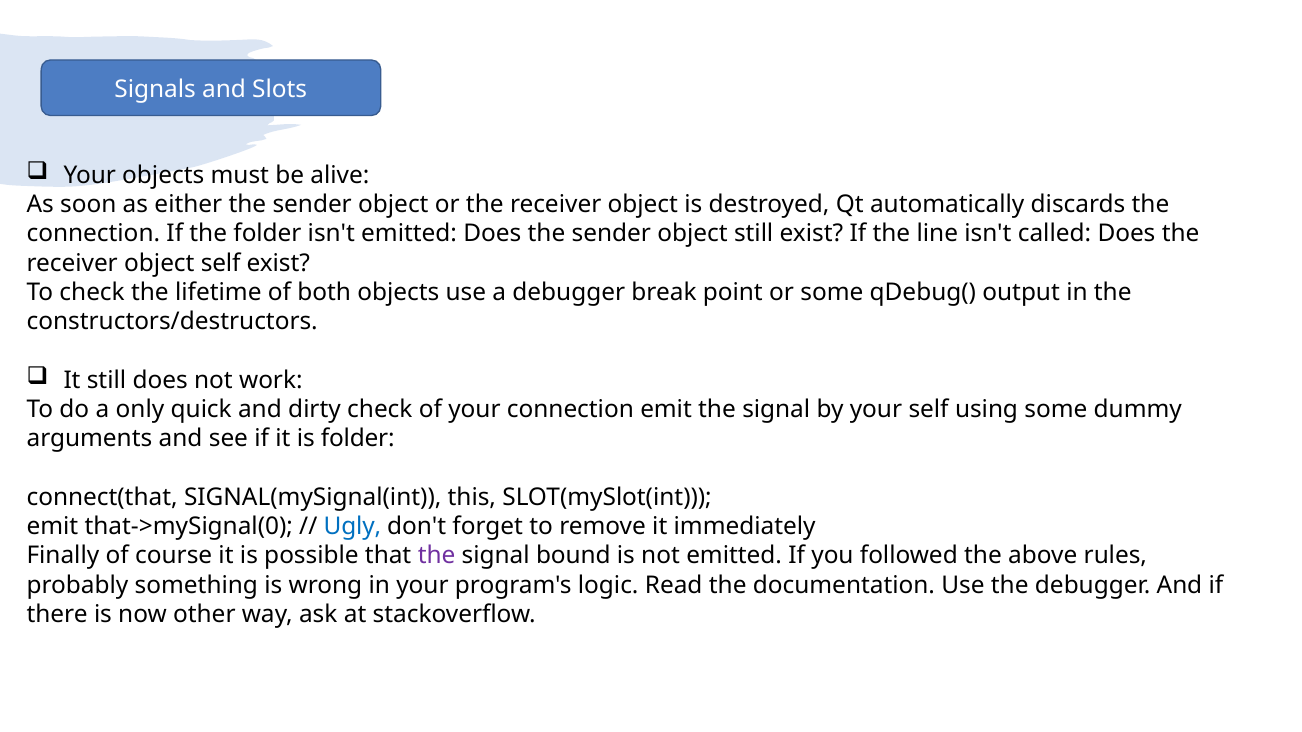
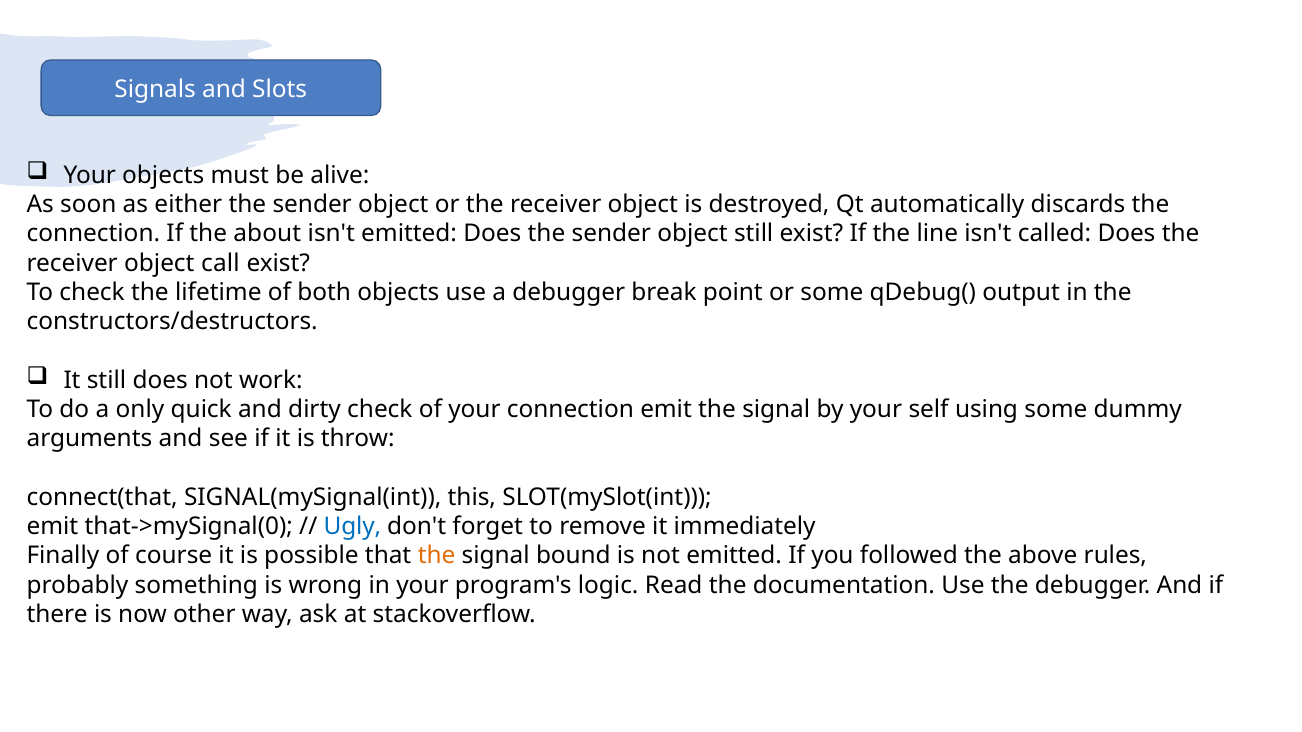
the folder: folder -> about
object self: self -> call
is folder: folder -> throw
the at (437, 556) colour: purple -> orange
